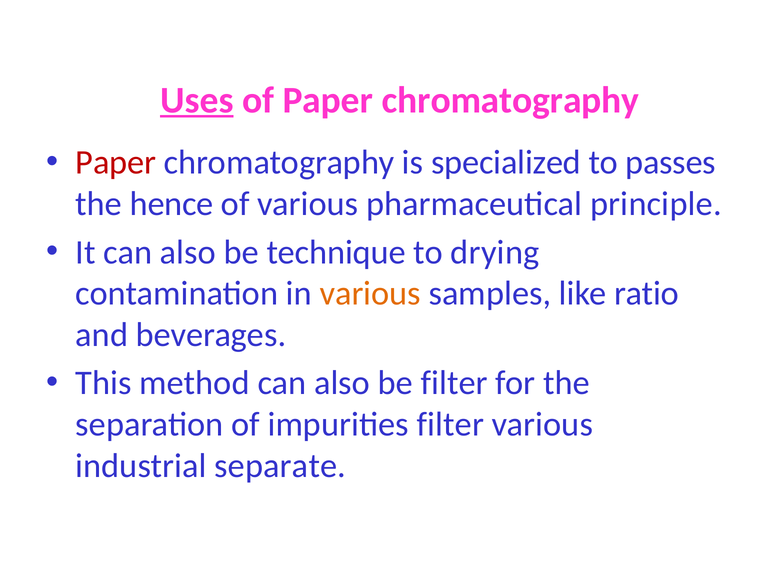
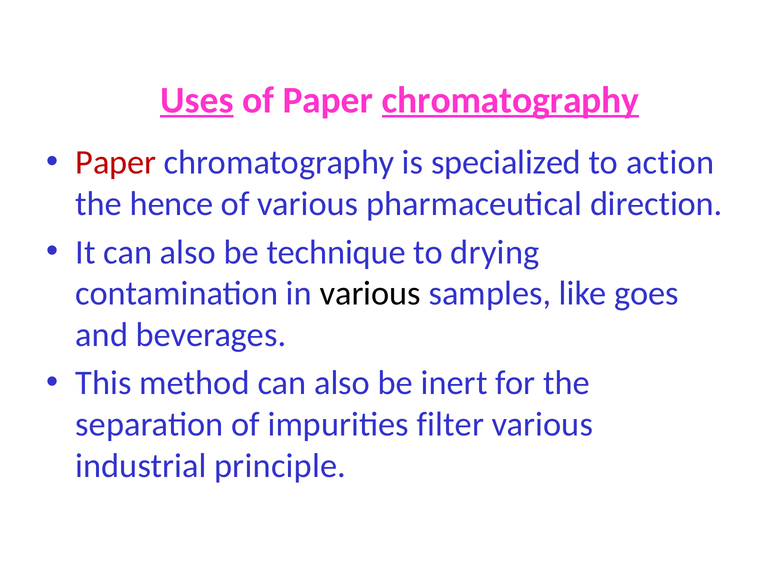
chromatography at (511, 100) underline: none -> present
passes: passes -> action
principle: principle -> direction
various at (370, 293) colour: orange -> black
ratio: ratio -> goes
be filter: filter -> inert
separate: separate -> principle
